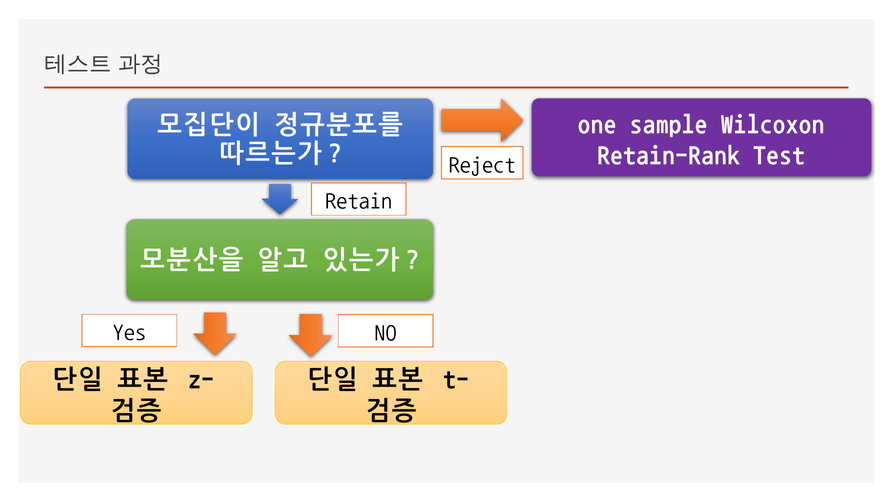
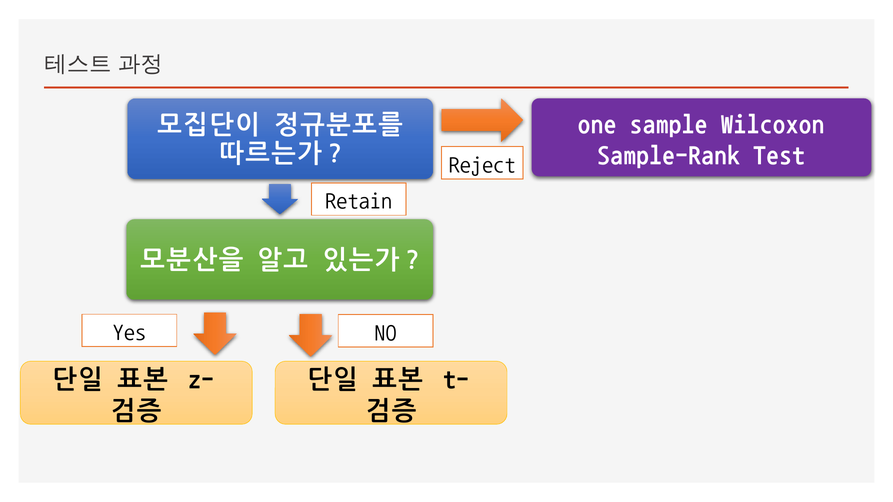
Retain-Rank: Retain-Rank -> Sample-Rank
